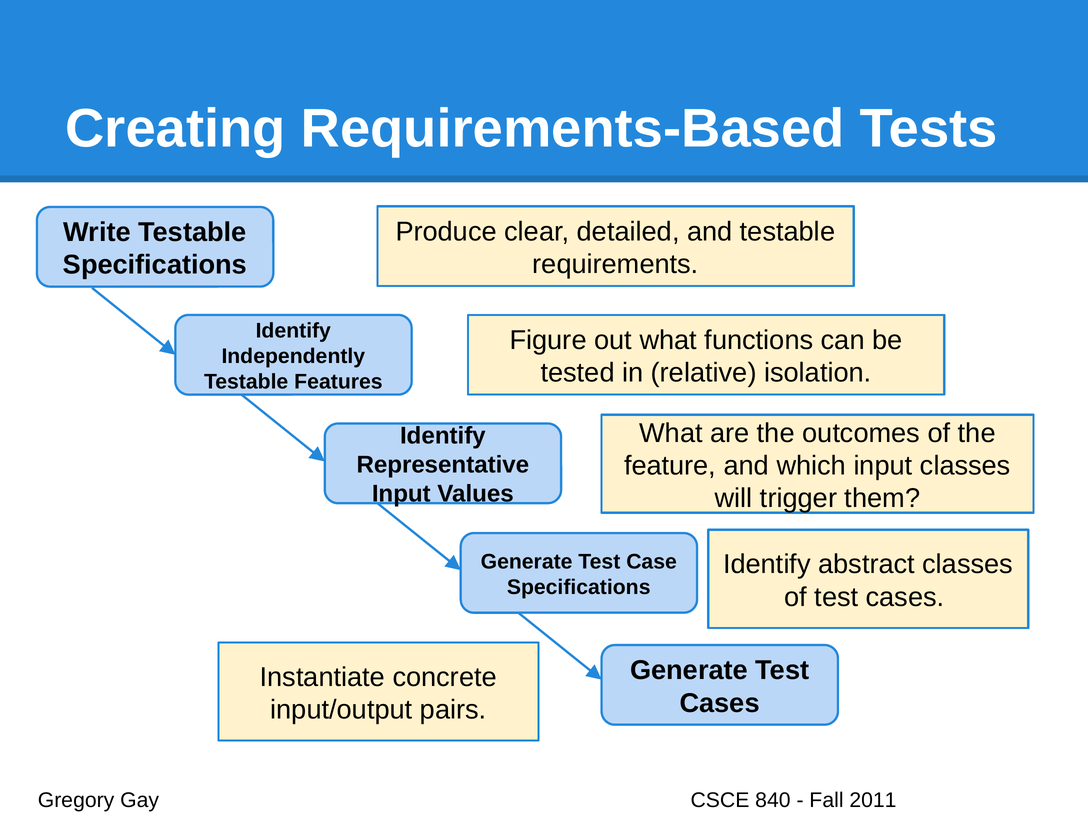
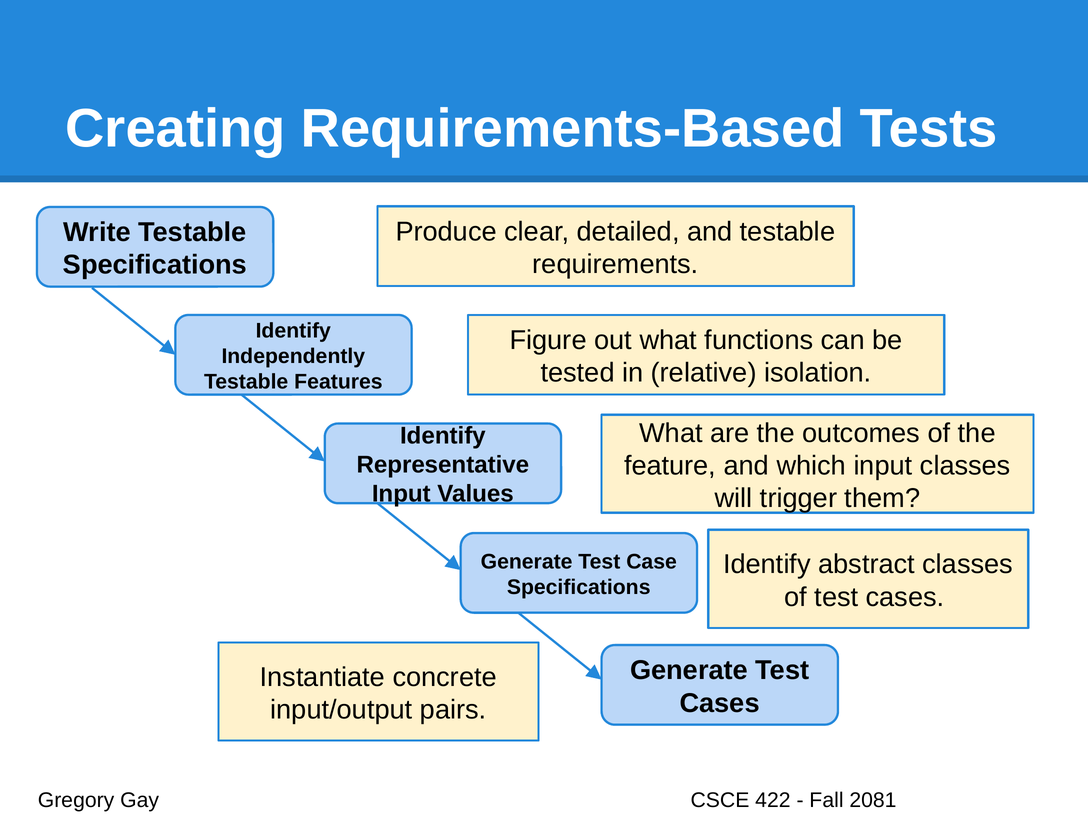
840: 840 -> 422
2011: 2011 -> 2081
